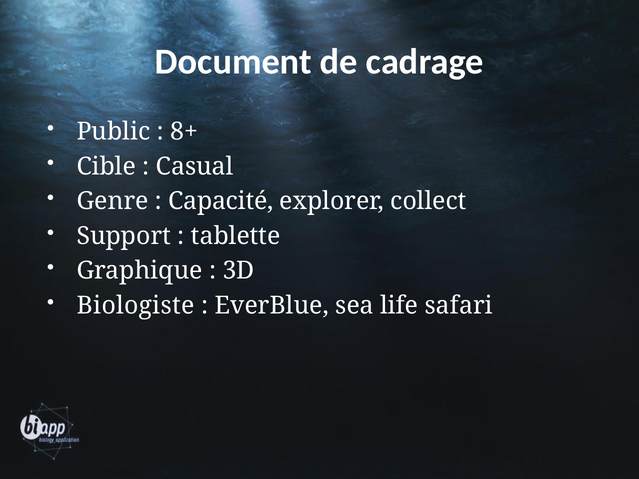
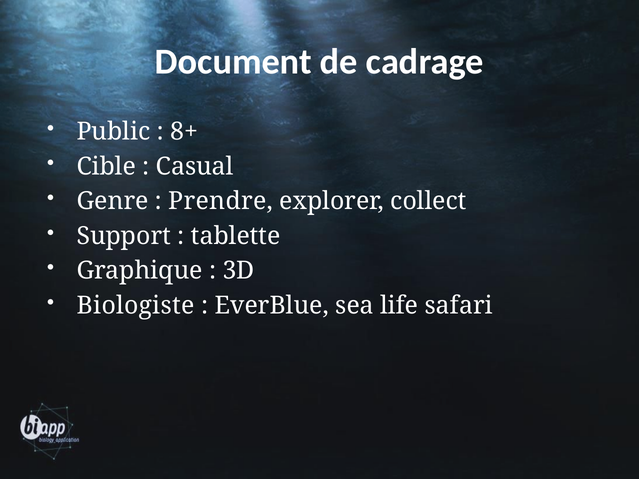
Capacité: Capacité -> Prendre
